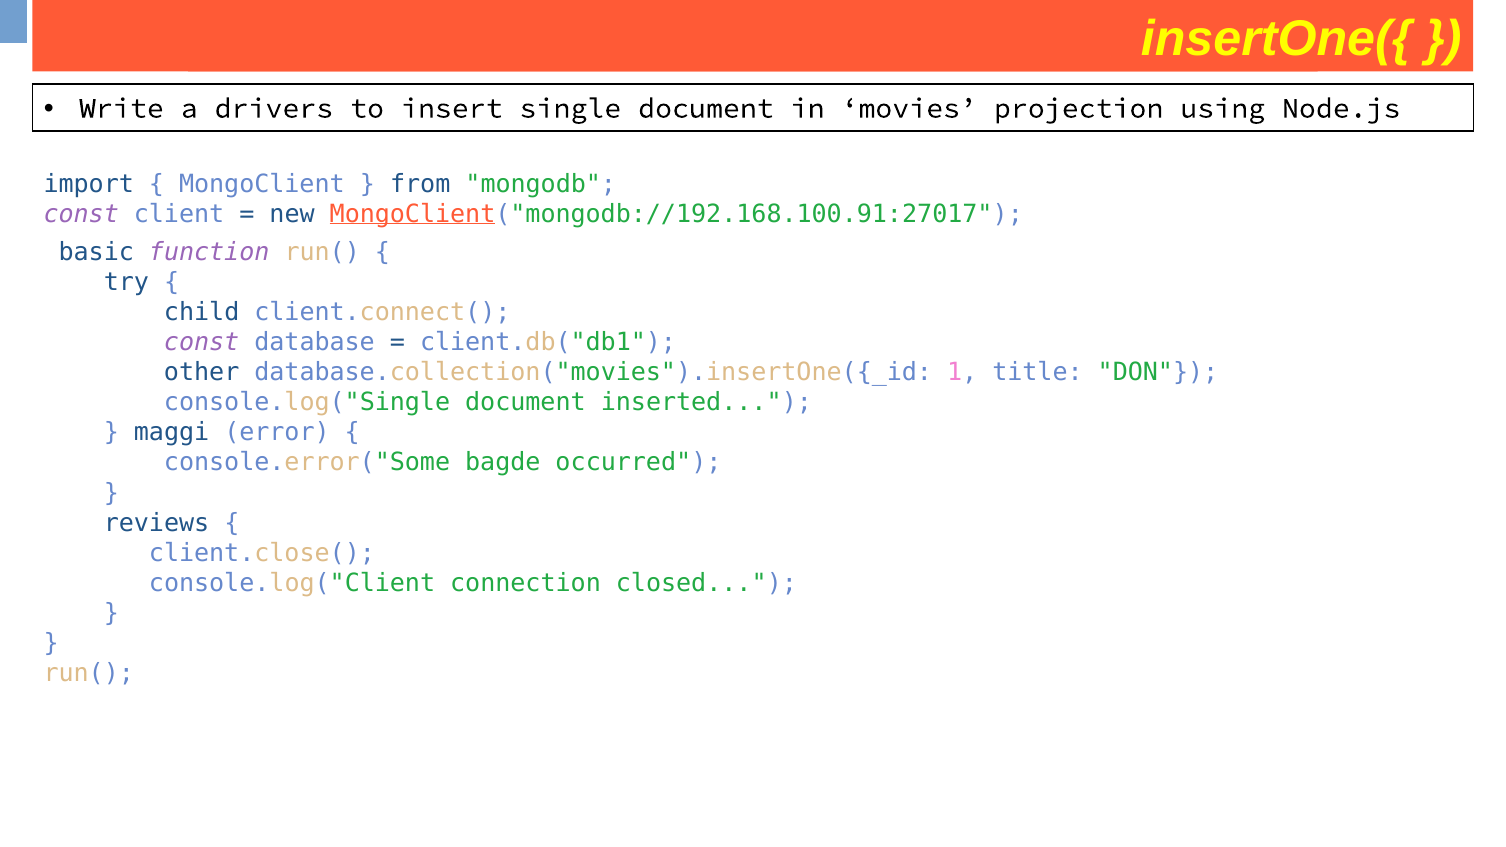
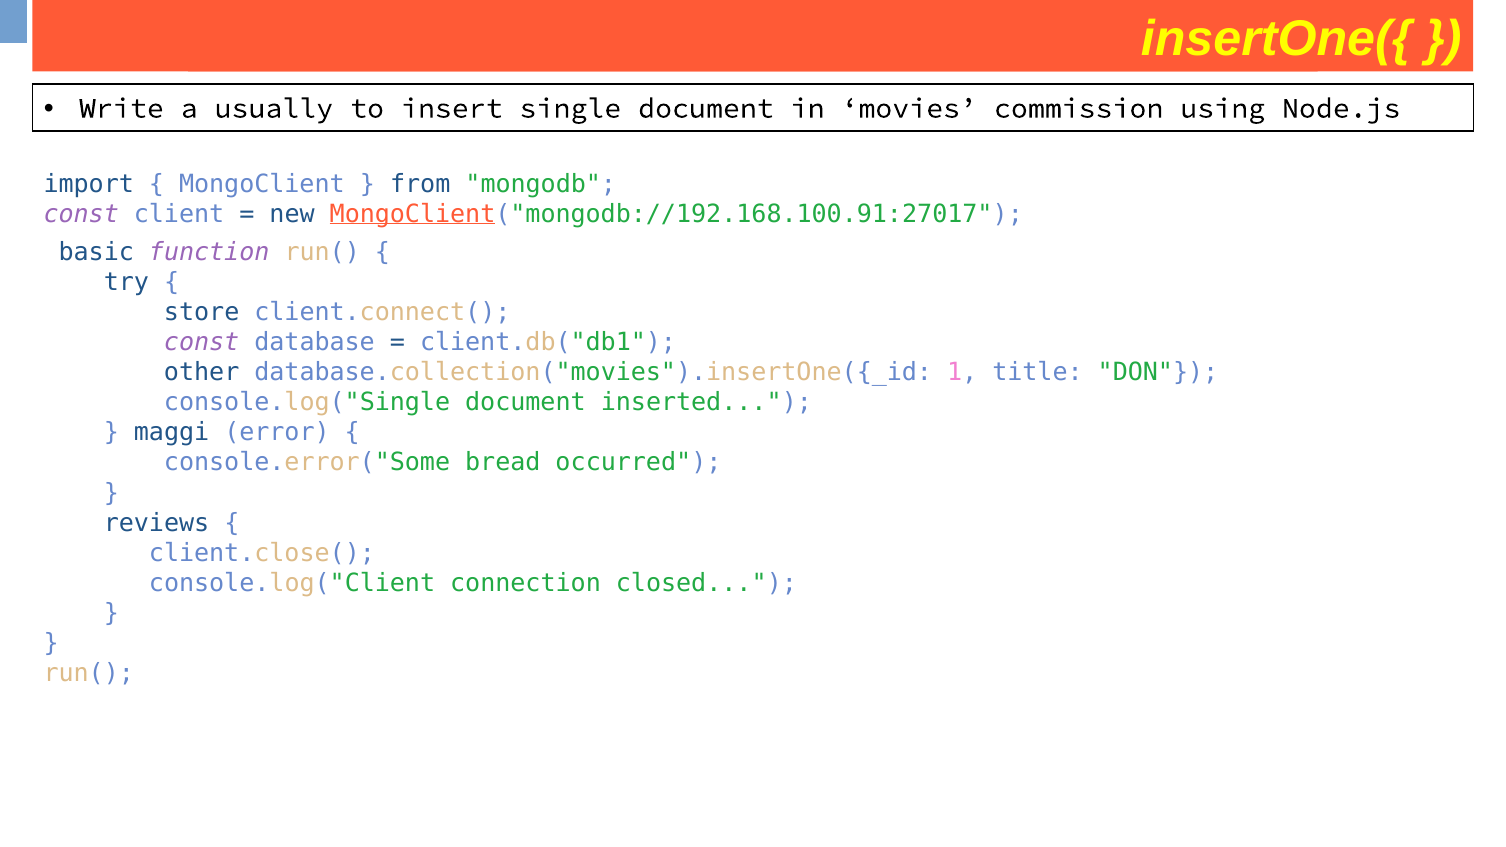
drivers: drivers -> usually
projection: projection -> commission
child: child -> store
bagde: bagde -> bread
